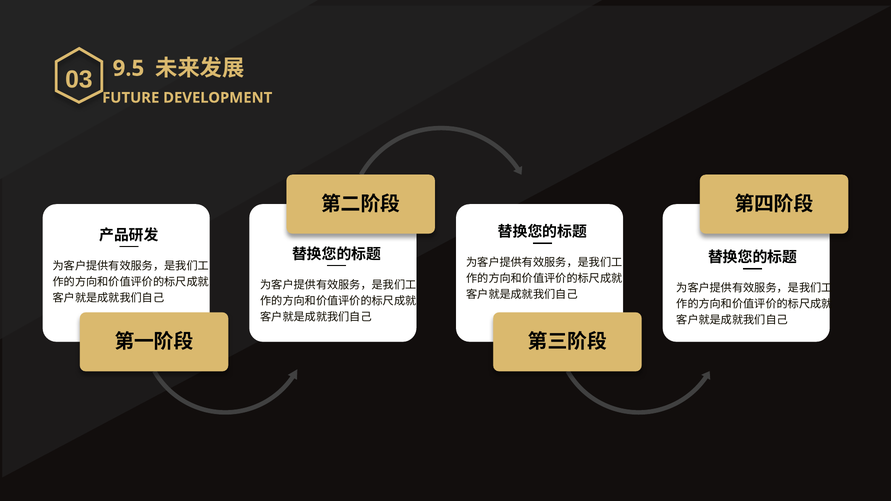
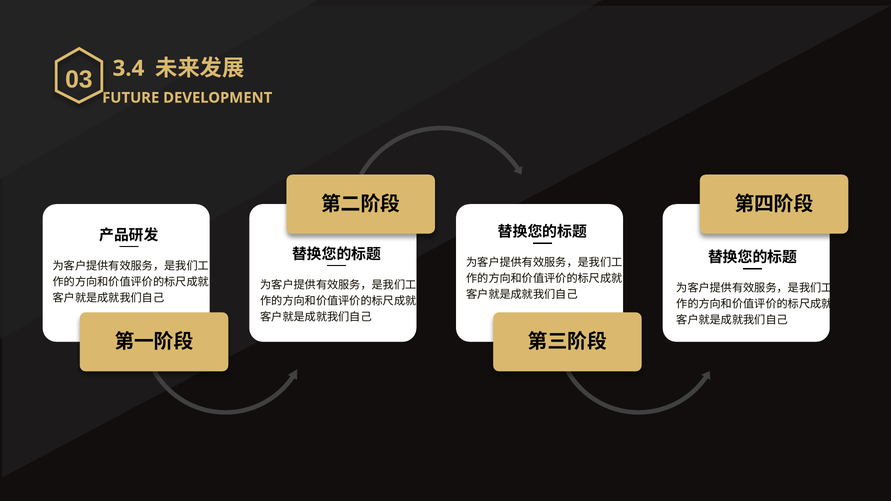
9.5: 9.5 -> 3.4
